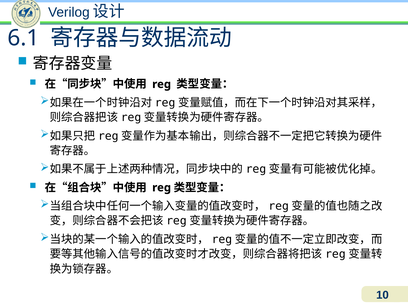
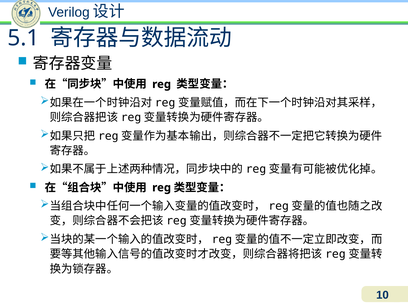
6.1: 6.1 -> 5.1
